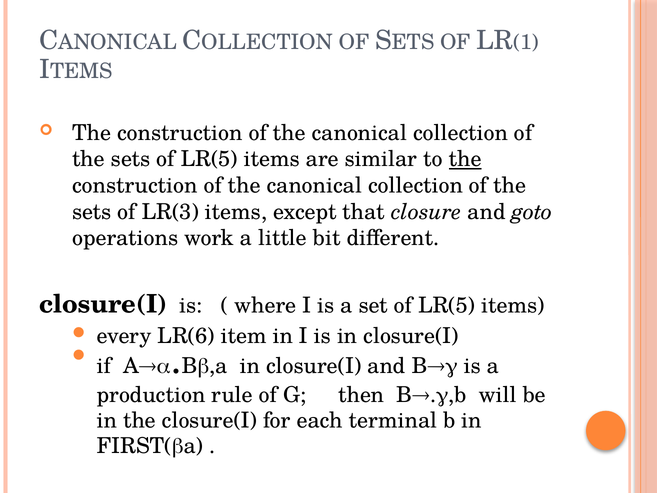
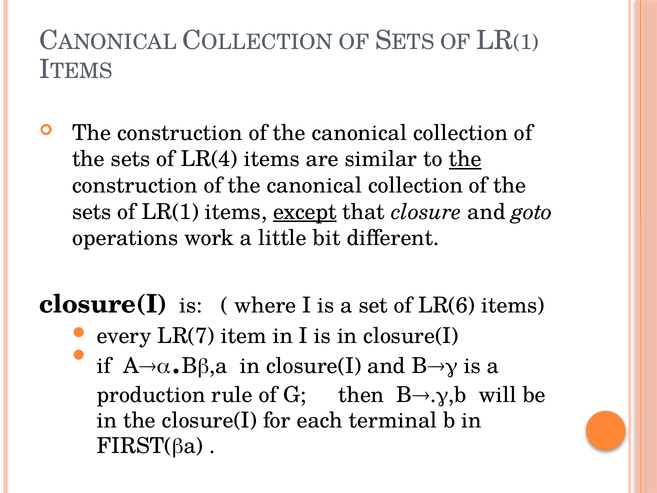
sets of LR(5: LR(5 -> LR(4
LR(3: LR(3 -> LR(1
except underline: none -> present
set of LR(5: LR(5 -> LR(6
LR(6: LR(6 -> LR(7
